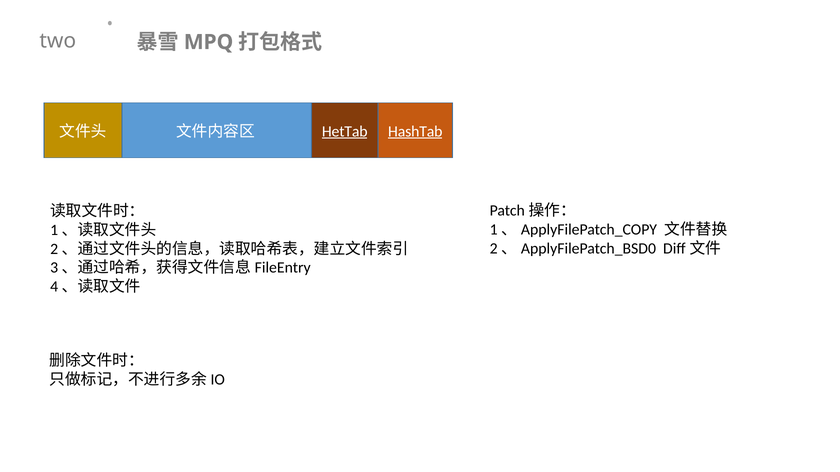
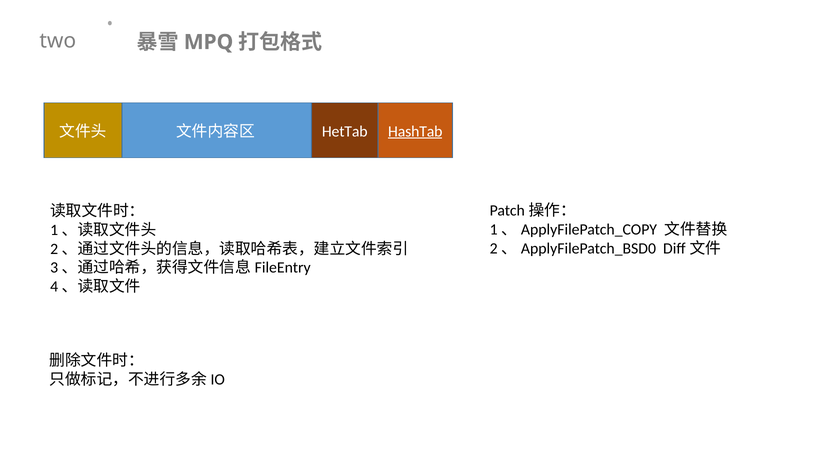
HetTab underline: present -> none
